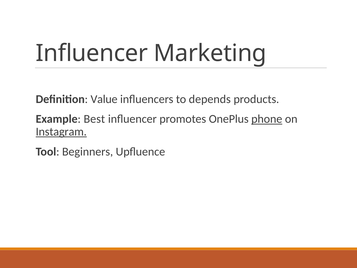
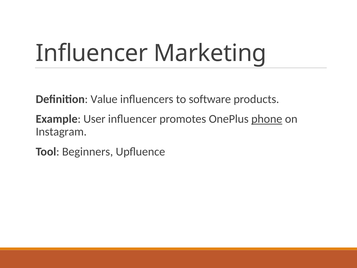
depends: depends -> software
Best: Best -> User
Instagram underline: present -> none
